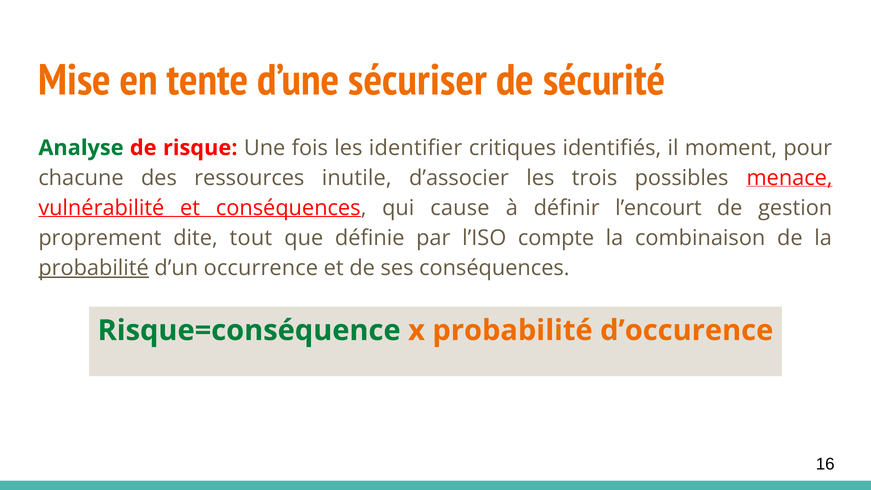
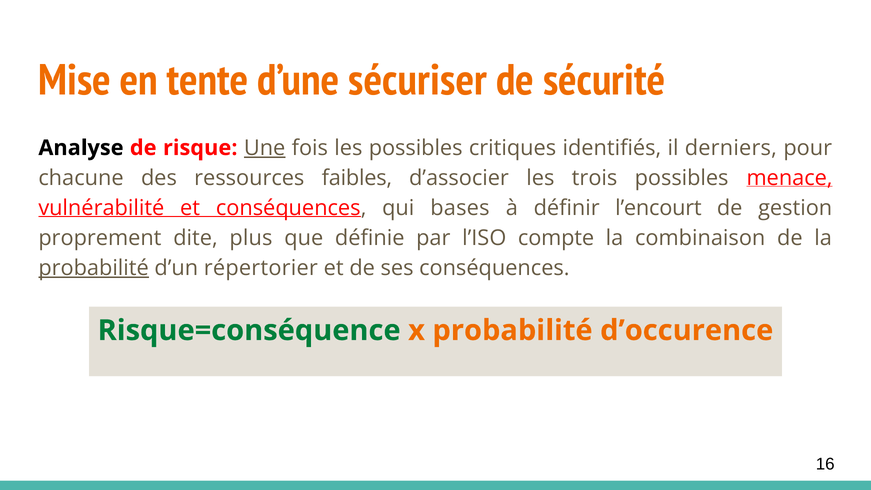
Analyse colour: green -> black
Une underline: none -> present
les identifier: identifier -> possibles
moment: moment -> derniers
inutile: inutile -> faibles
cause: cause -> bases
tout: tout -> plus
occurrence: occurrence -> répertorier
